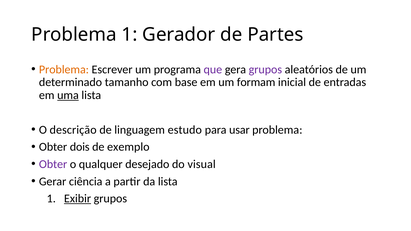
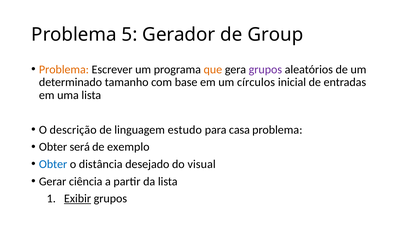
Problema 1: 1 -> 5
Partes: Partes -> Group
que colour: purple -> orange
formam: formam -> círculos
uma underline: present -> none
usar: usar -> casa
dois: dois -> será
Obter at (53, 164) colour: purple -> blue
qualquer: qualquer -> distância
